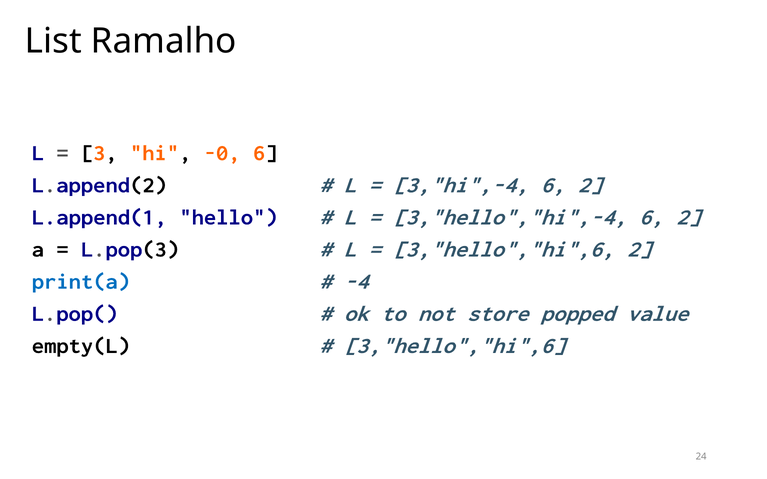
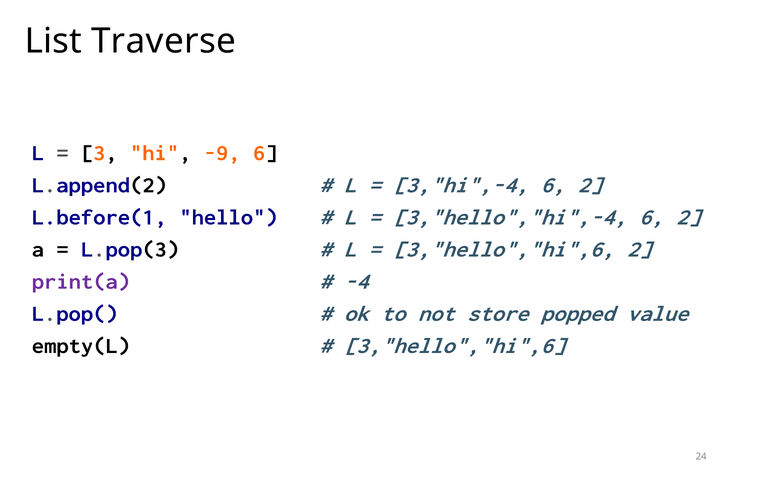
Ramalho: Ramalho -> Traverse
-0: -0 -> -9
L.append(1: L.append(1 -> L.before(1
print(a colour: blue -> purple
